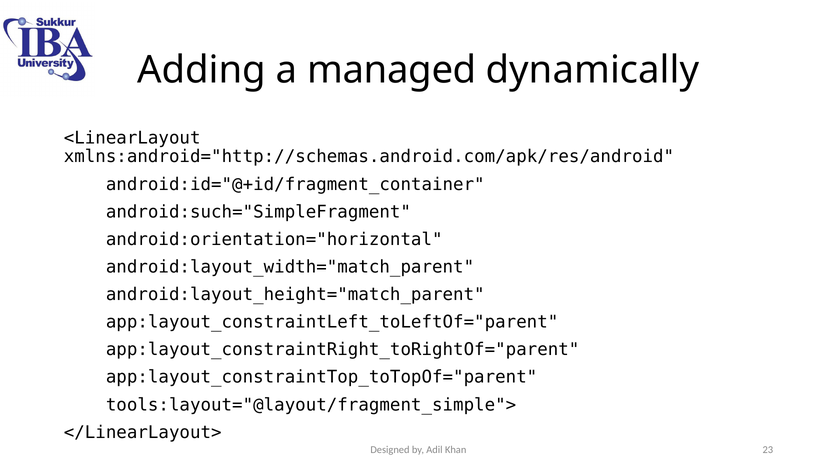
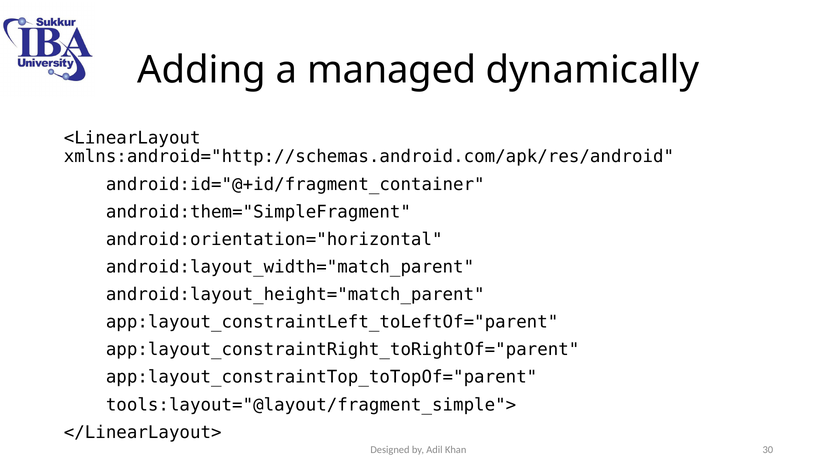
android:such="SimpleFragment: android:such="SimpleFragment -> android:them="SimpleFragment
23: 23 -> 30
